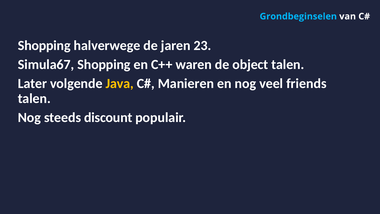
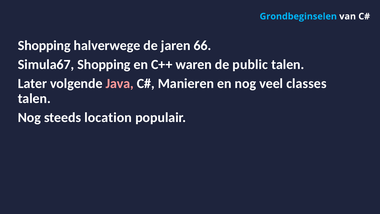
23: 23 -> 66
object: object -> public
Java colour: yellow -> pink
friends: friends -> classes
discount: discount -> location
